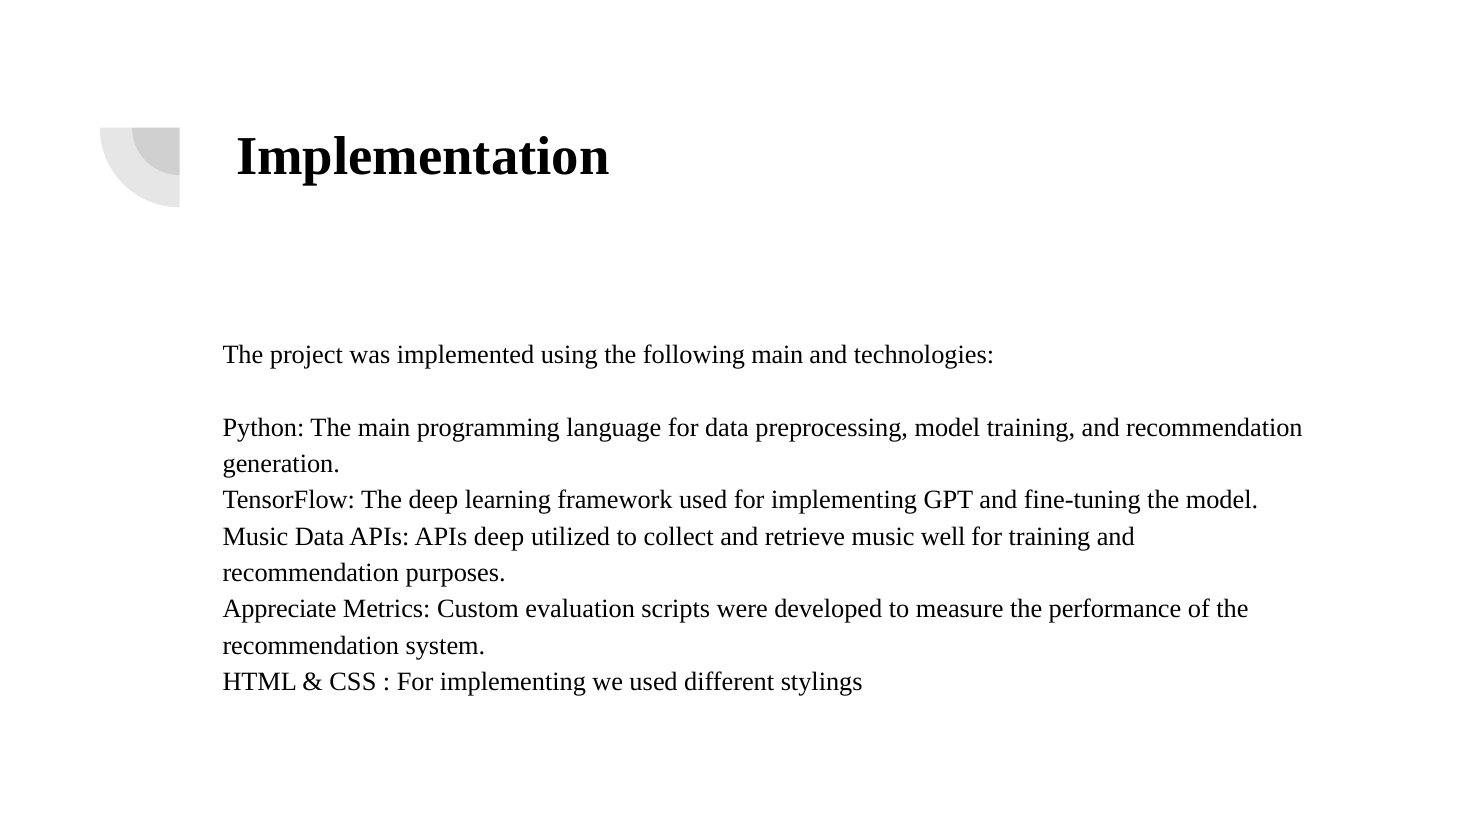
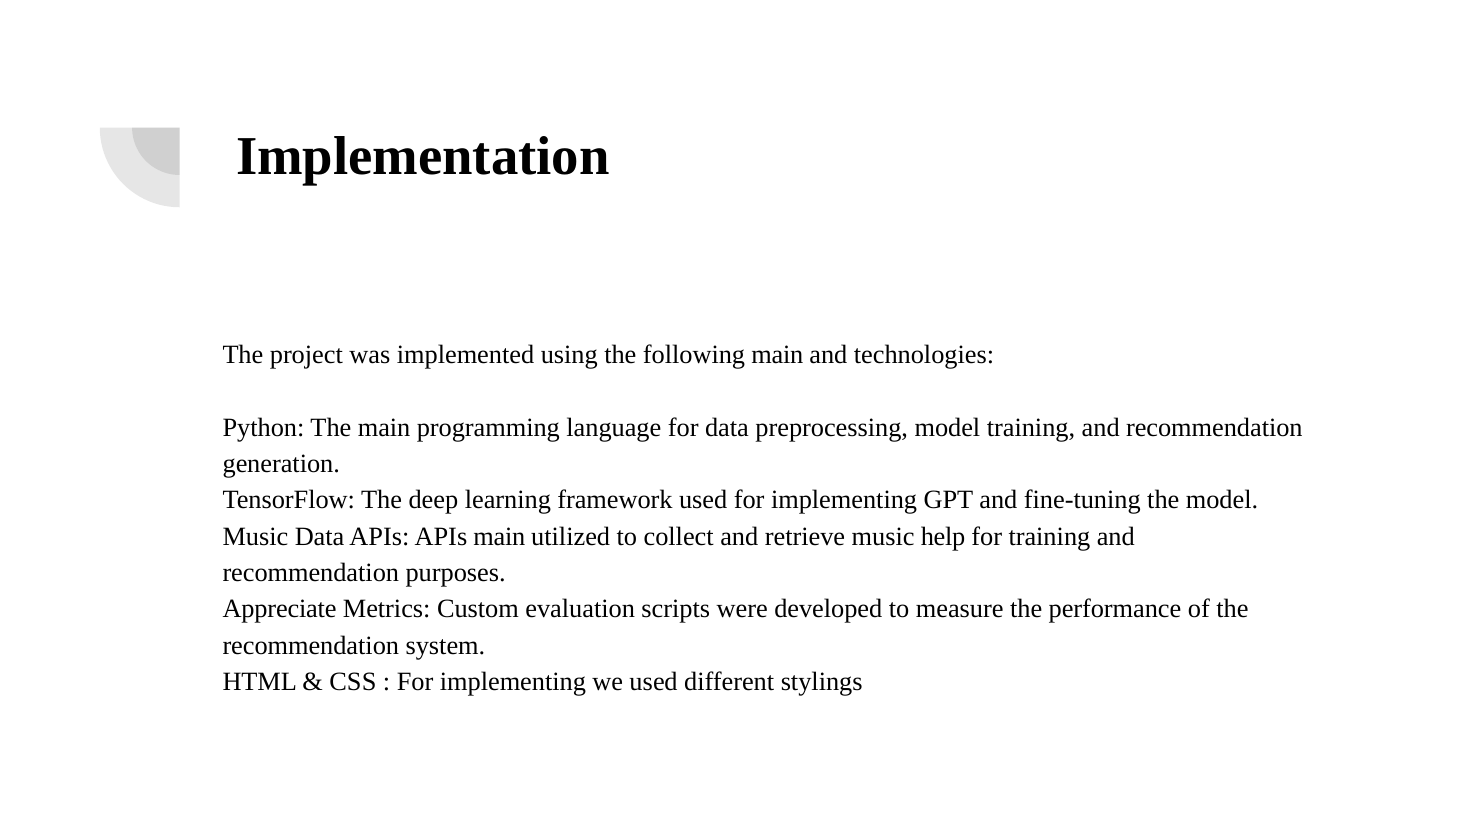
APIs deep: deep -> main
well: well -> help
